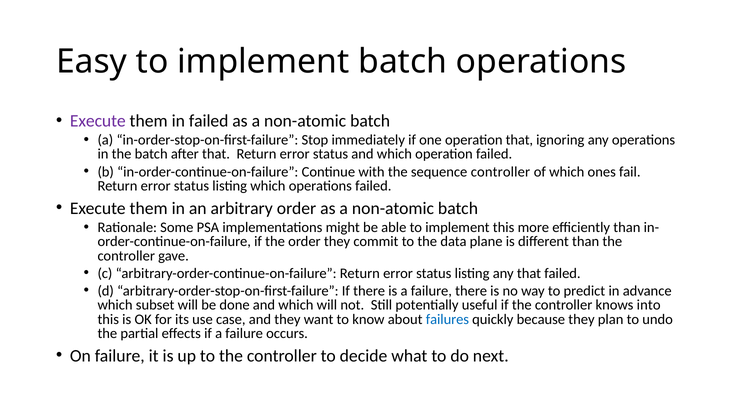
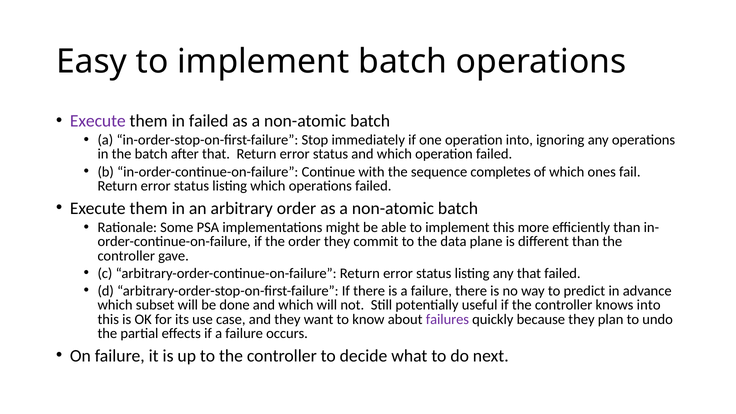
operation that: that -> into
sequence controller: controller -> completes
failures colour: blue -> purple
